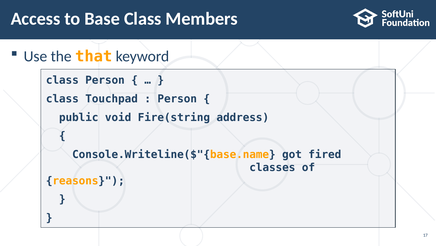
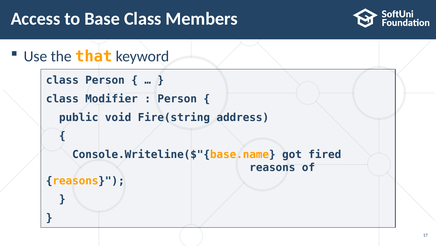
Touchpad: Touchpad -> Modifier
classes at (272, 167): classes -> reasons
